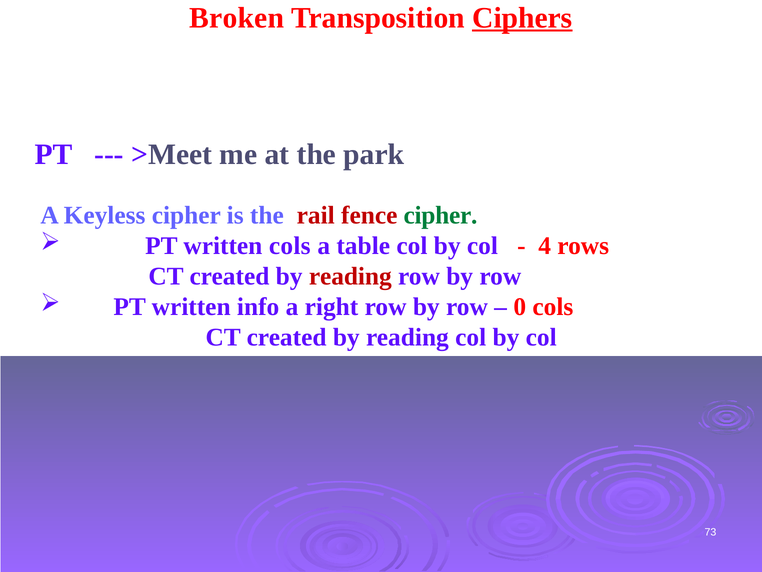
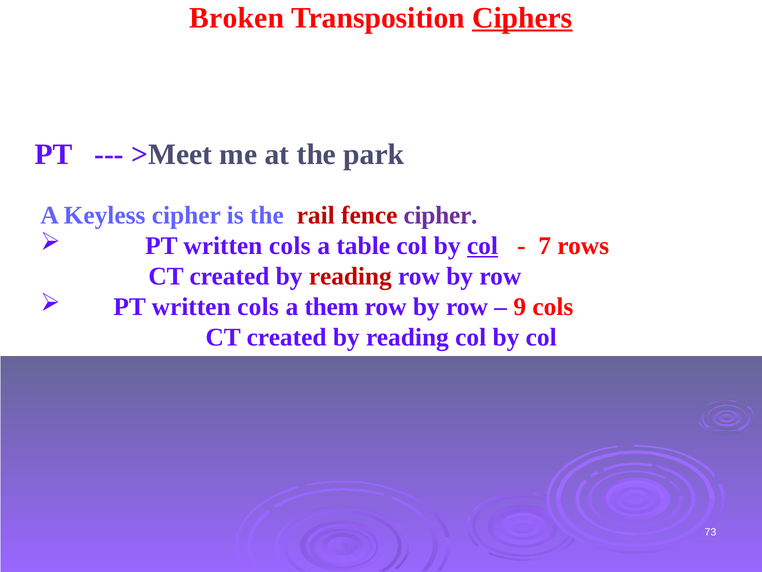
cipher at (440, 215) colour: green -> purple
col at (482, 246) underline: none -> present
4: 4 -> 7
info at (258, 307): info -> cols
right: right -> them
0: 0 -> 9
